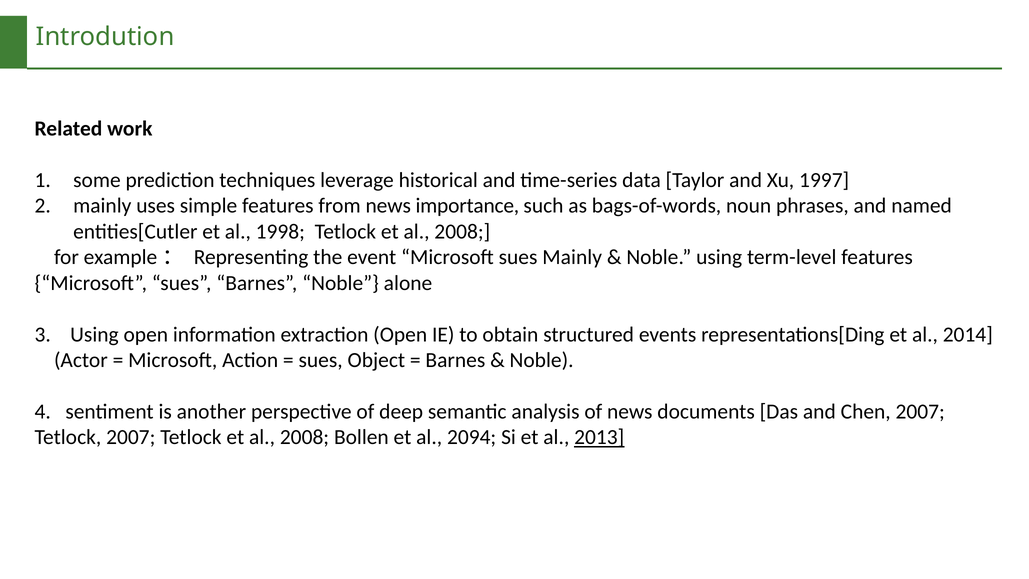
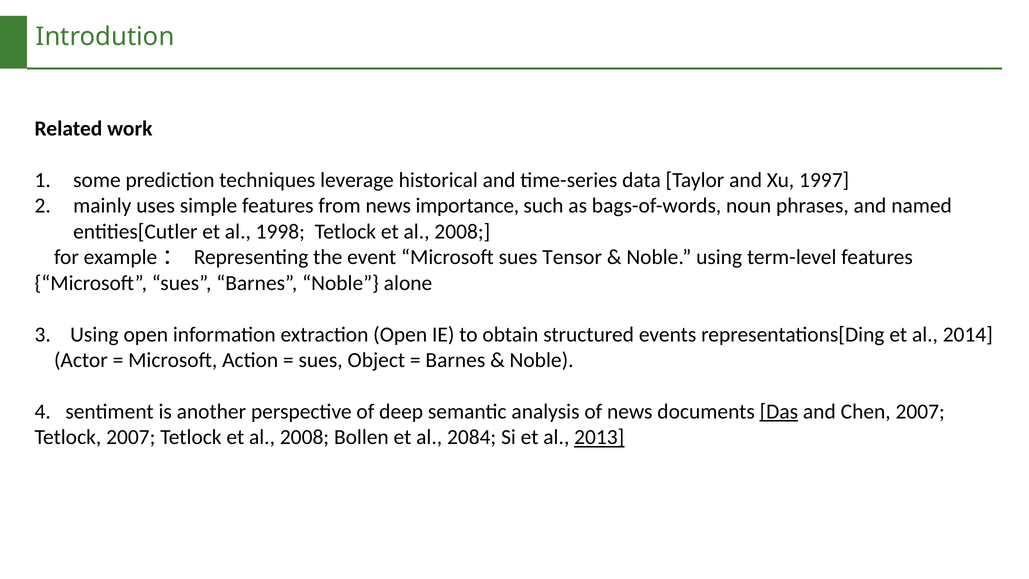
sues Mainly: Mainly -> Tensor
Das underline: none -> present
2094: 2094 -> 2084
